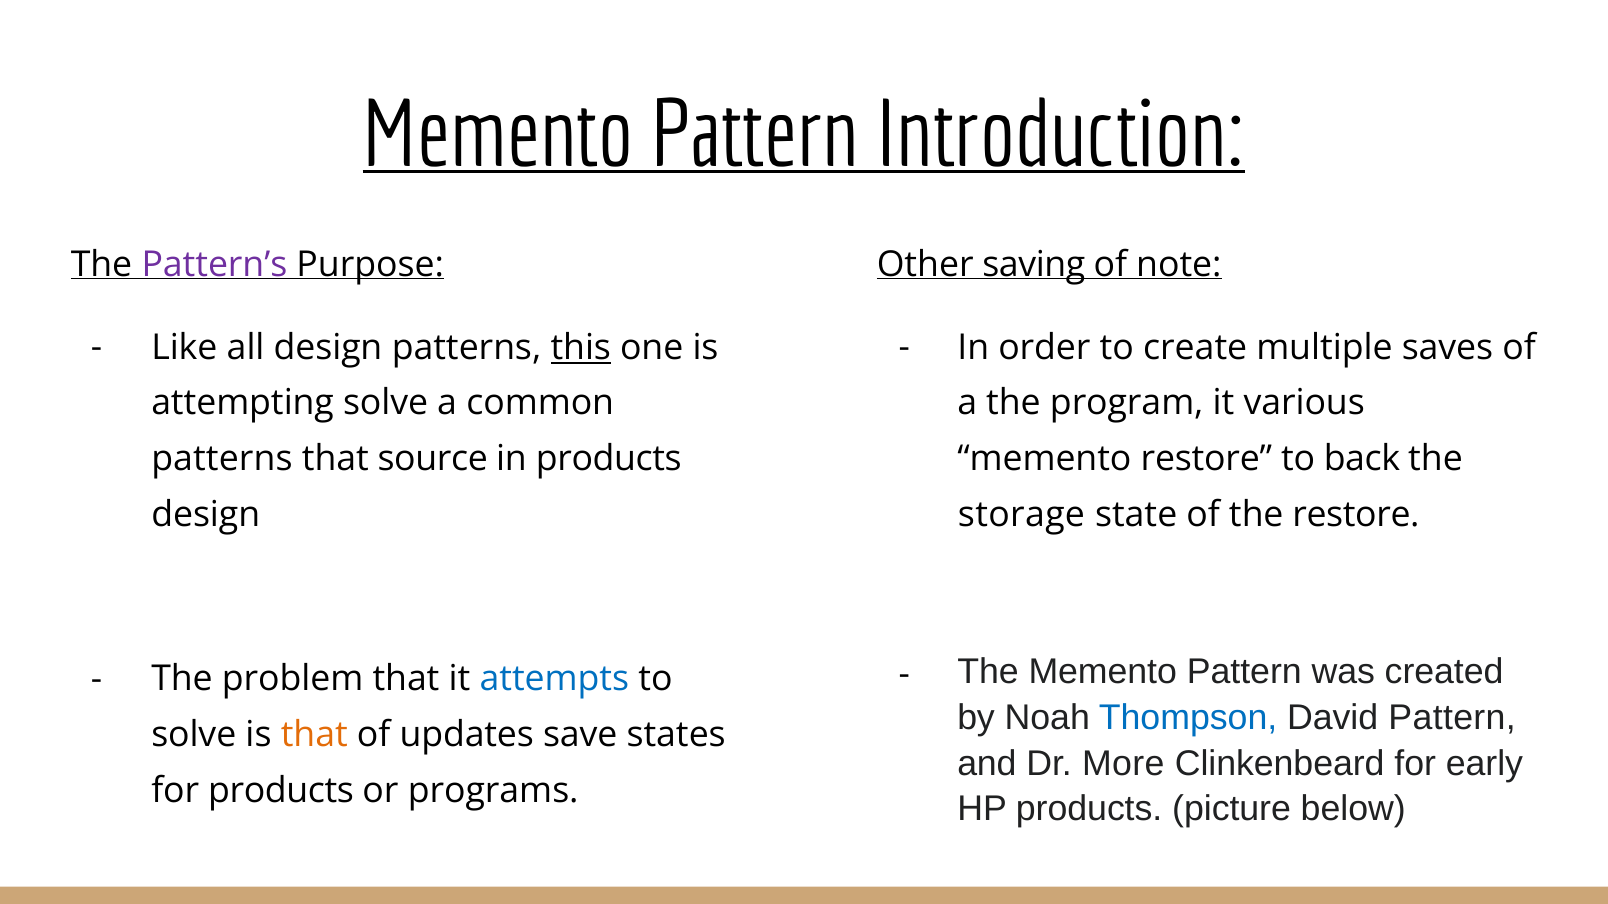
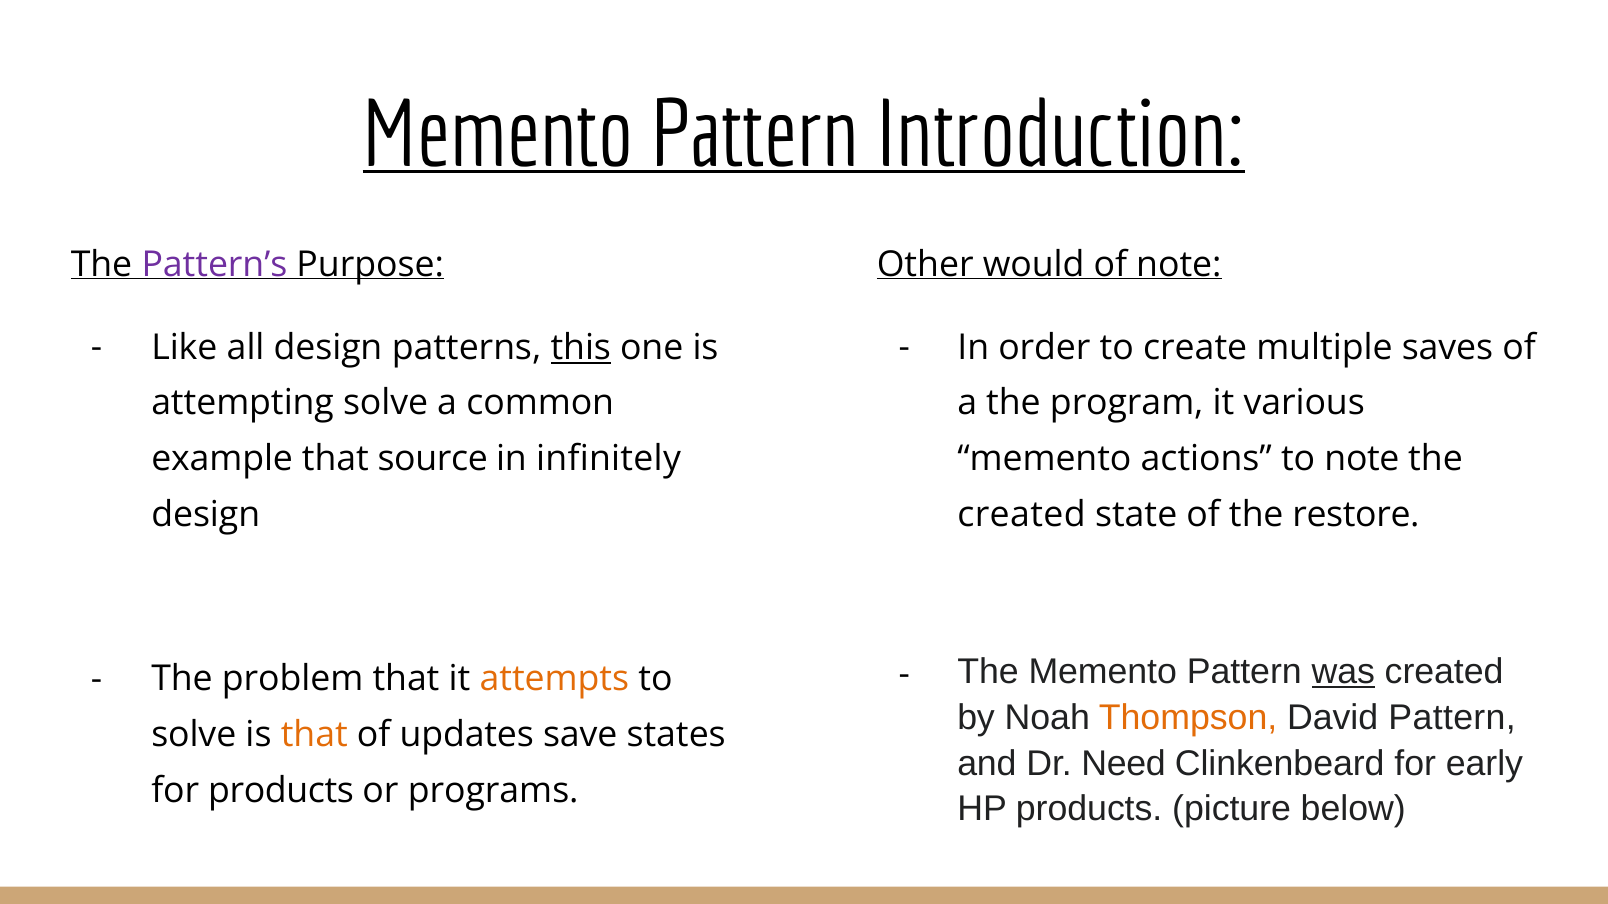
saving: saving -> would
patterns at (222, 459): patterns -> example
in products: products -> infinitely
memento restore: restore -> actions
to back: back -> note
storage at (1021, 515): storage -> created
was underline: none -> present
attempts colour: blue -> orange
Thompson colour: blue -> orange
More: More -> Need
